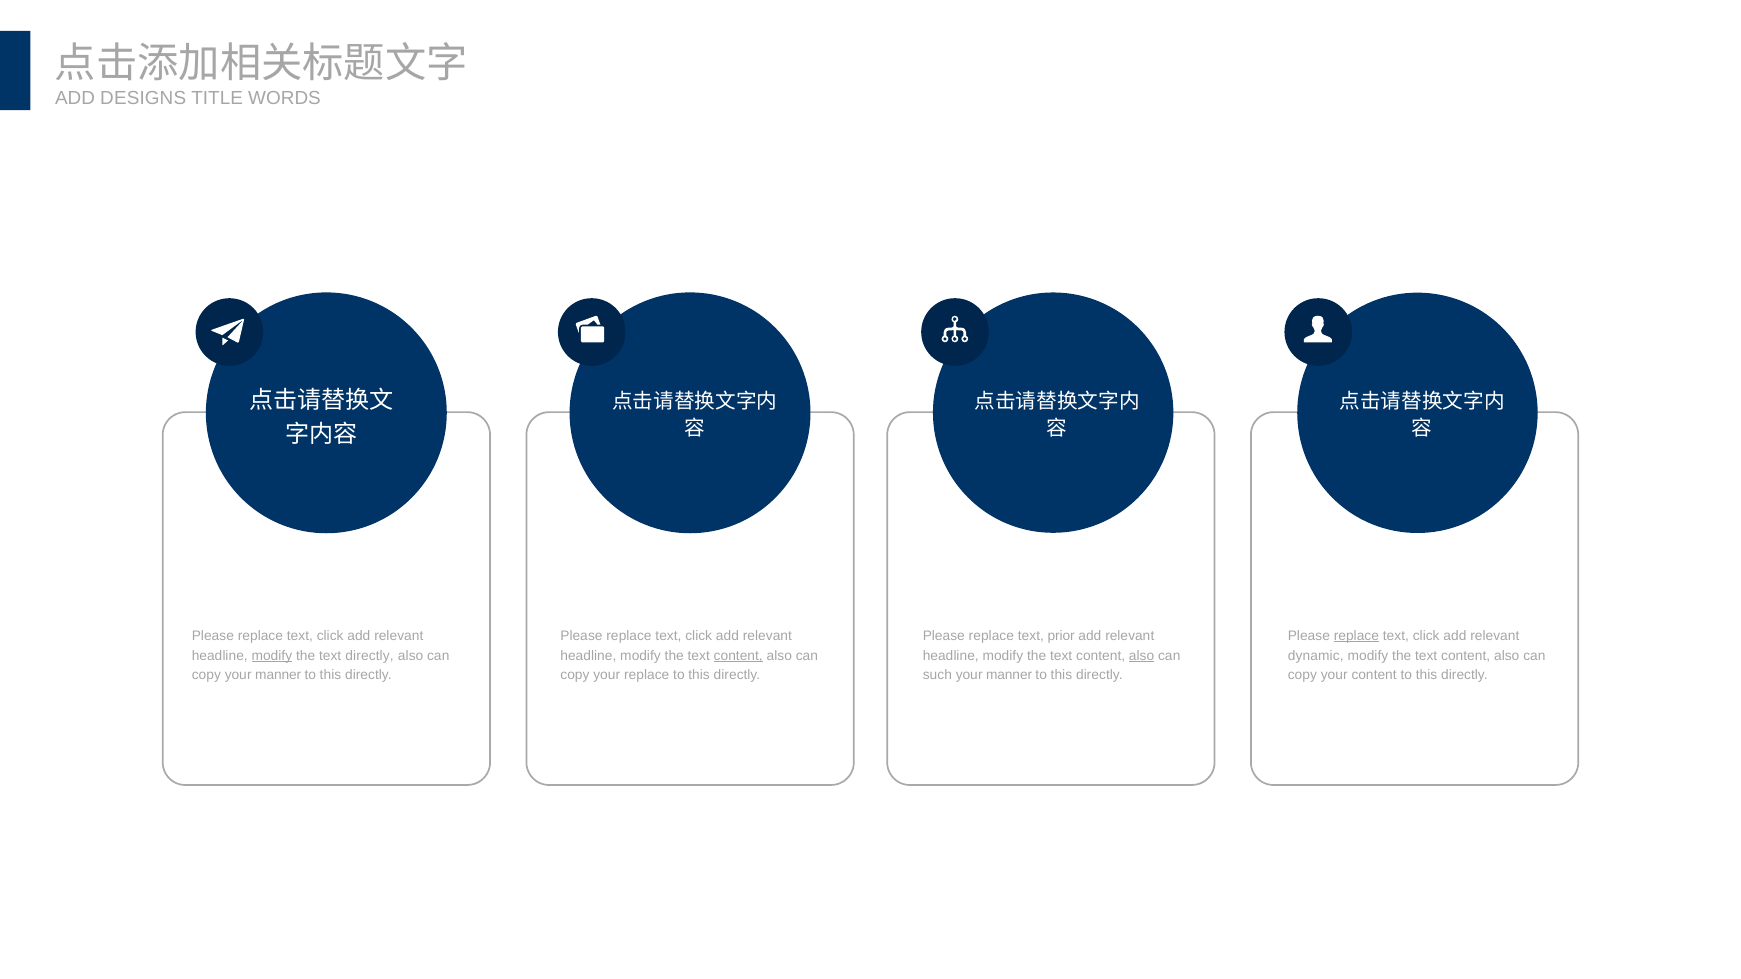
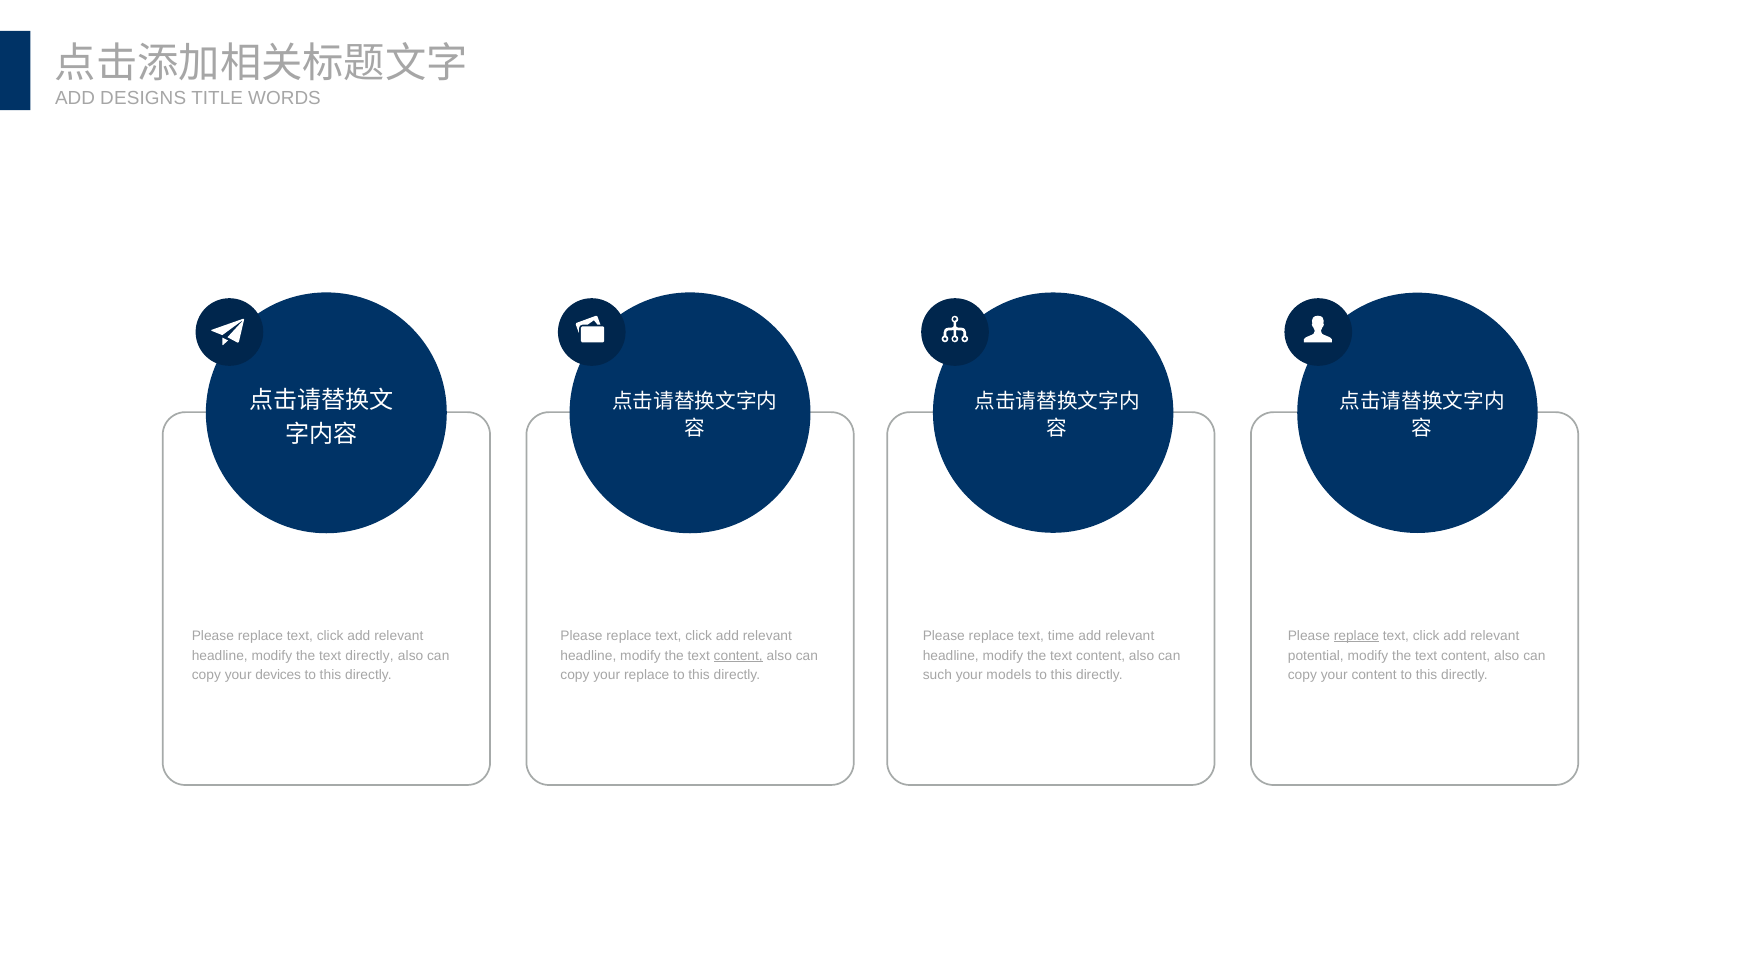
prior: prior -> time
modify at (272, 656) underline: present -> none
also at (1142, 656) underline: present -> none
dynamic: dynamic -> potential
copy your manner: manner -> devices
manner at (1009, 676): manner -> models
